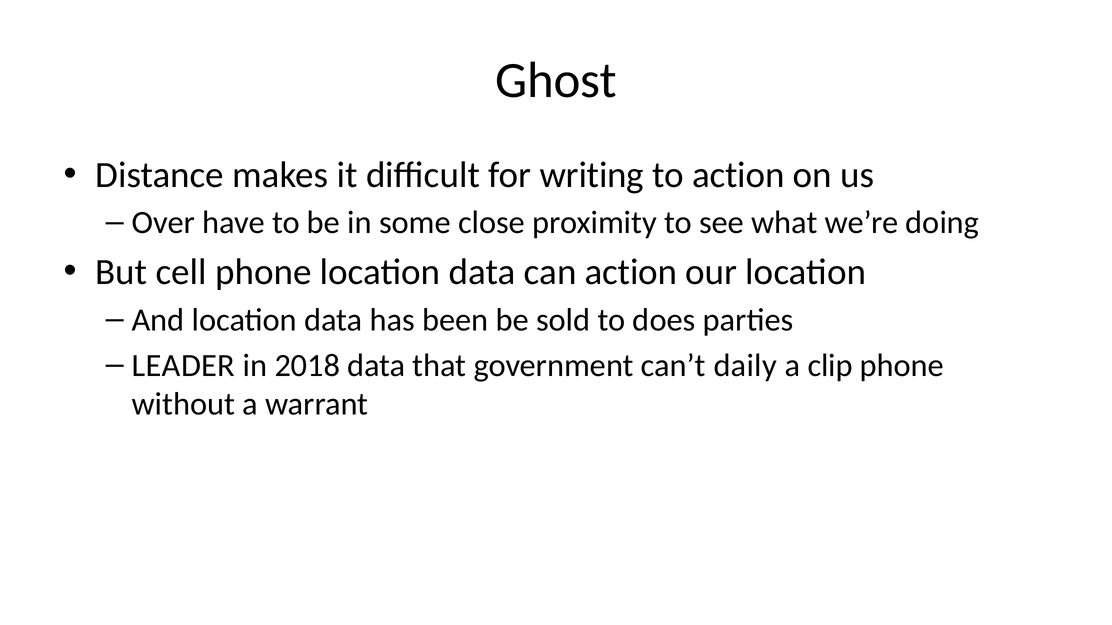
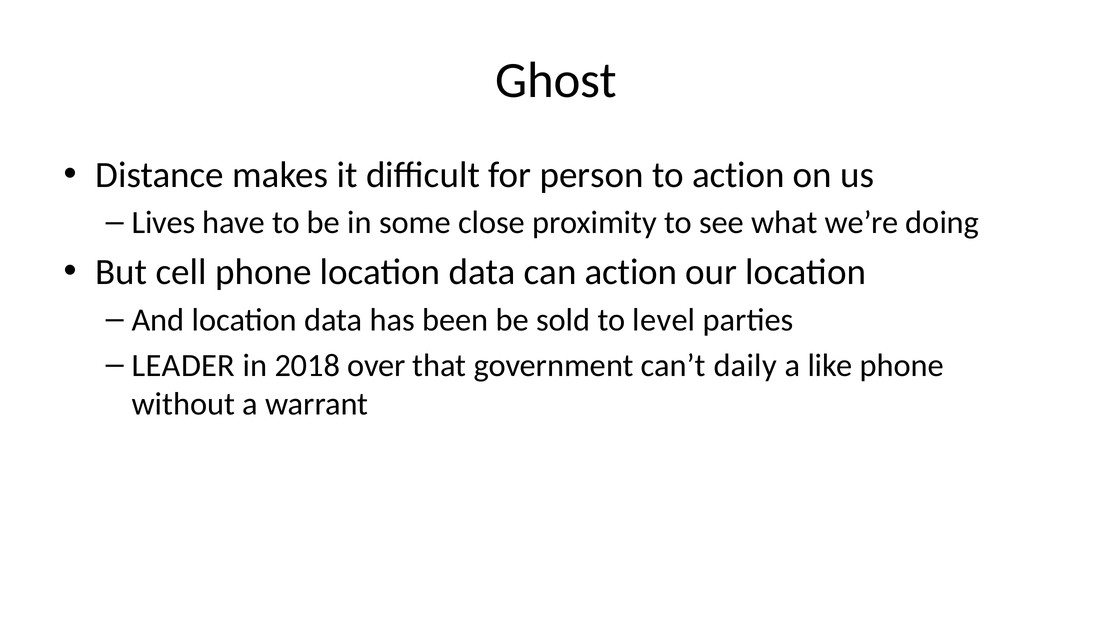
writing: writing -> person
Over: Over -> Lives
does: does -> level
2018 data: data -> over
clip: clip -> like
